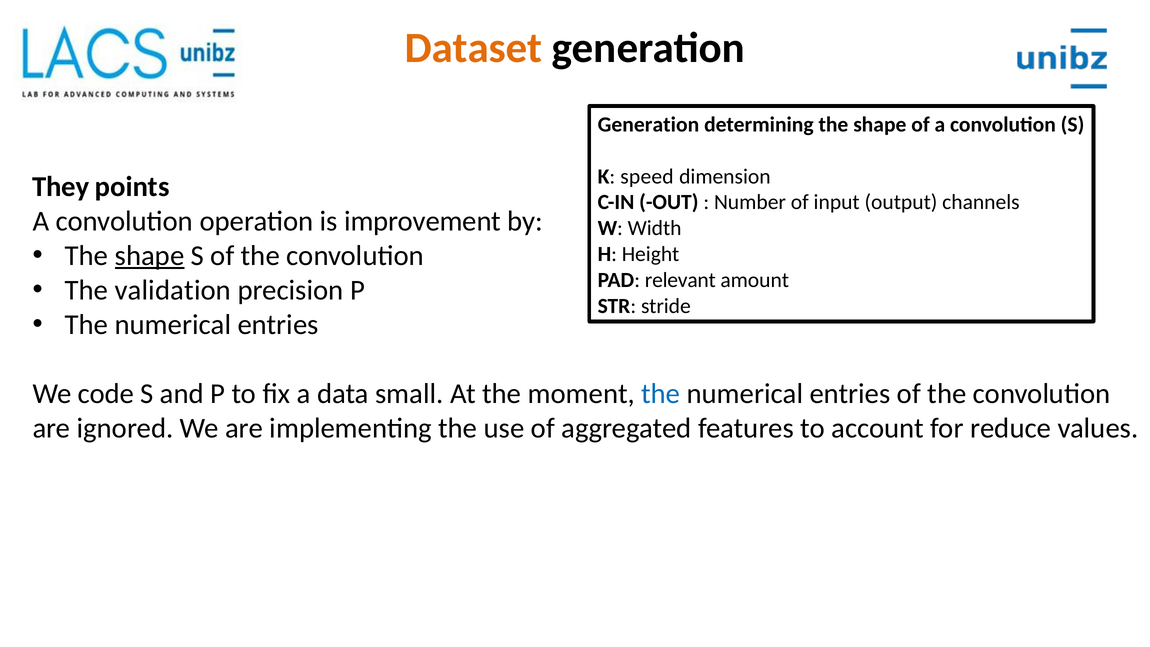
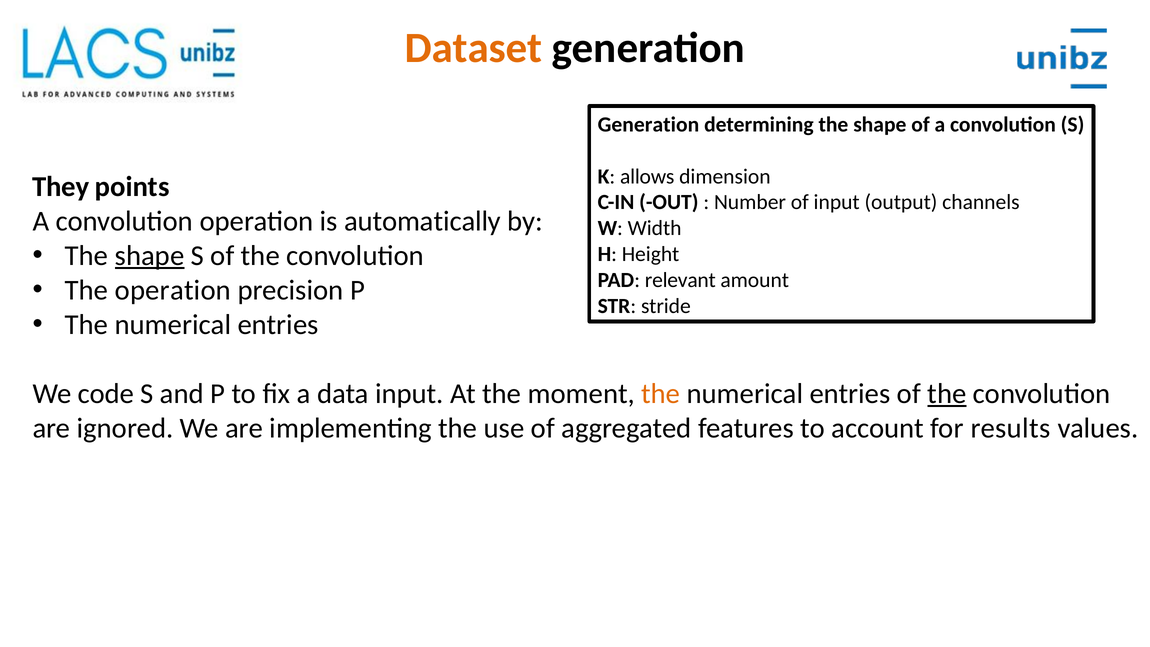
speed: speed -> allows
improvement: improvement -> automatically
The validation: validation -> operation
data small: small -> input
the at (661, 394) colour: blue -> orange
the at (947, 394) underline: none -> present
reduce: reduce -> results
